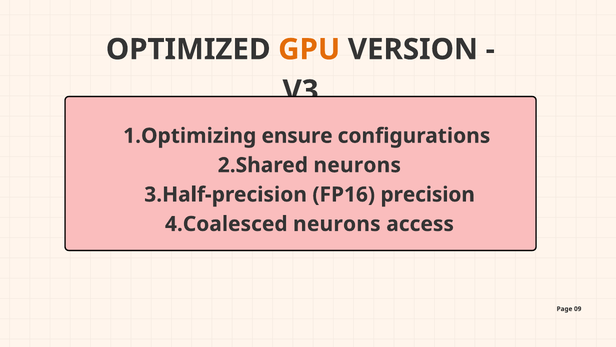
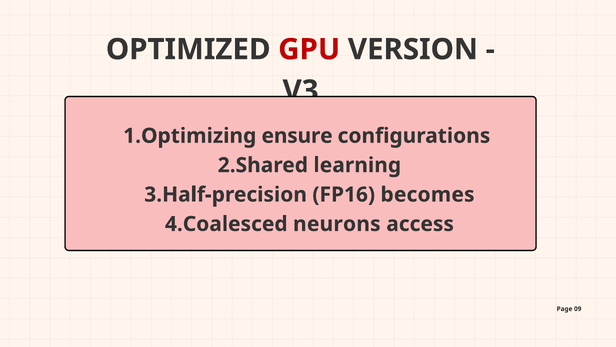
GPU colour: orange -> red
neurons at (357, 165): neurons -> learning
precision: precision -> becomes
